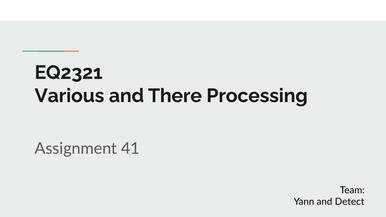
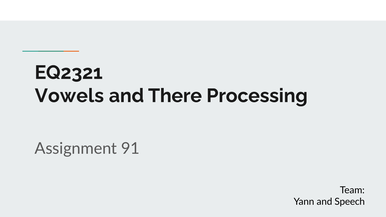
Various: Various -> Vowels
41: 41 -> 91
Detect: Detect -> Speech
